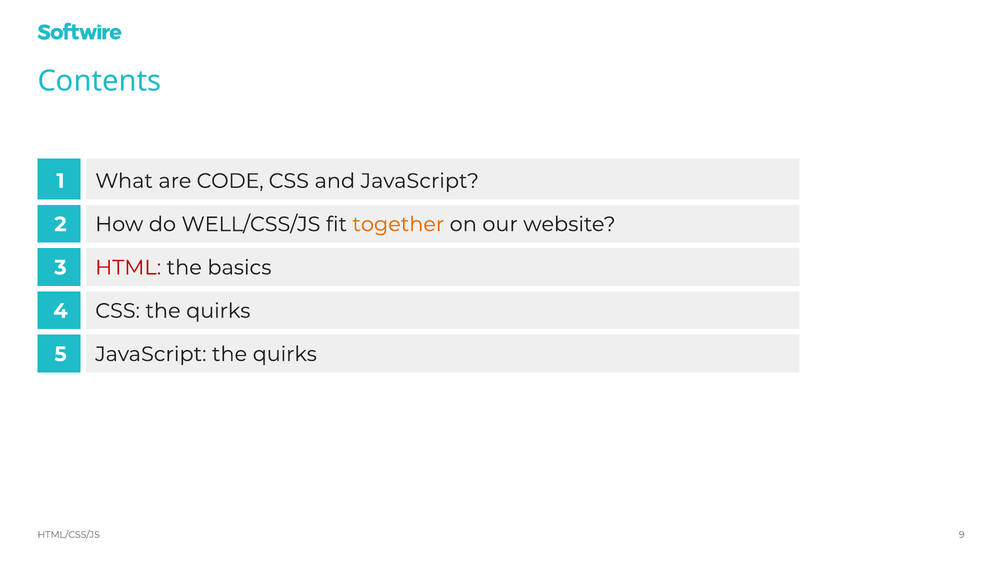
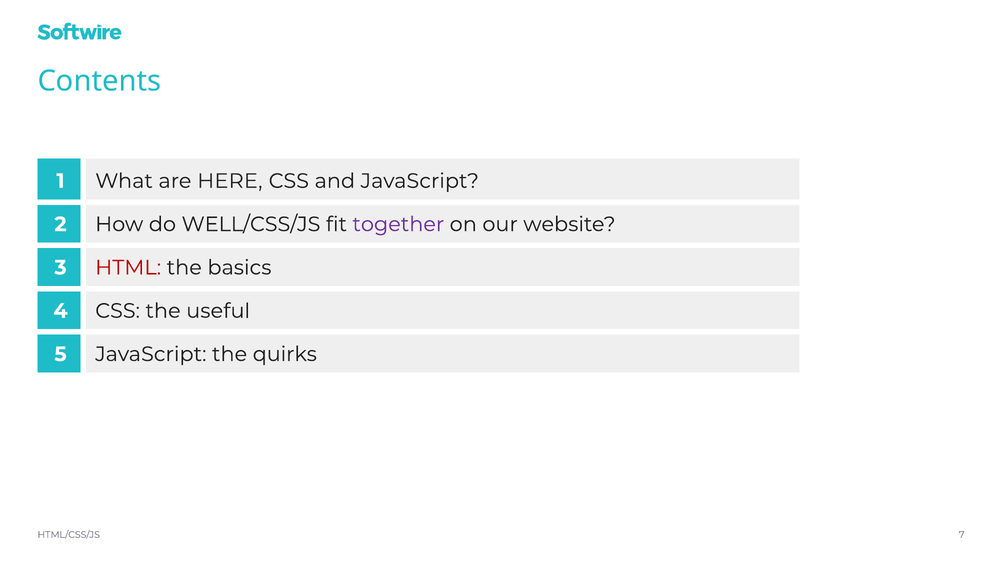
CODE: CODE -> HERE
together colour: orange -> purple
CSS the quirks: quirks -> useful
9: 9 -> 7
